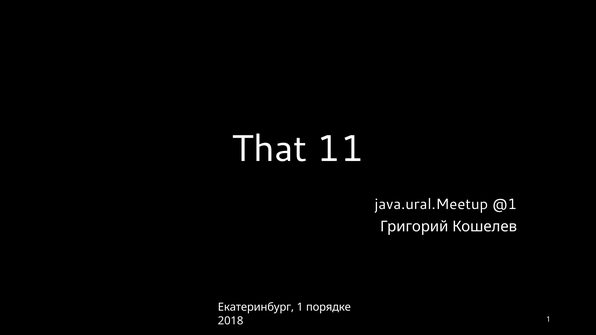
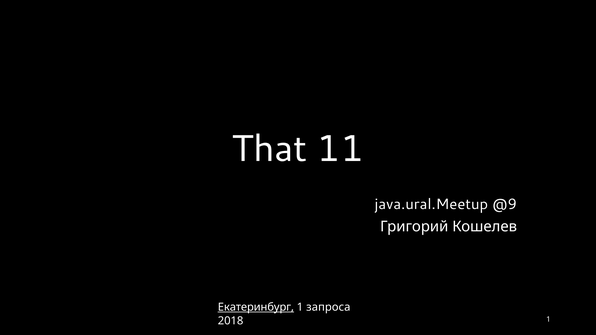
@1: @1 -> @9
Екатеринбург underline: none -> present
порядке: порядке -> запроса
